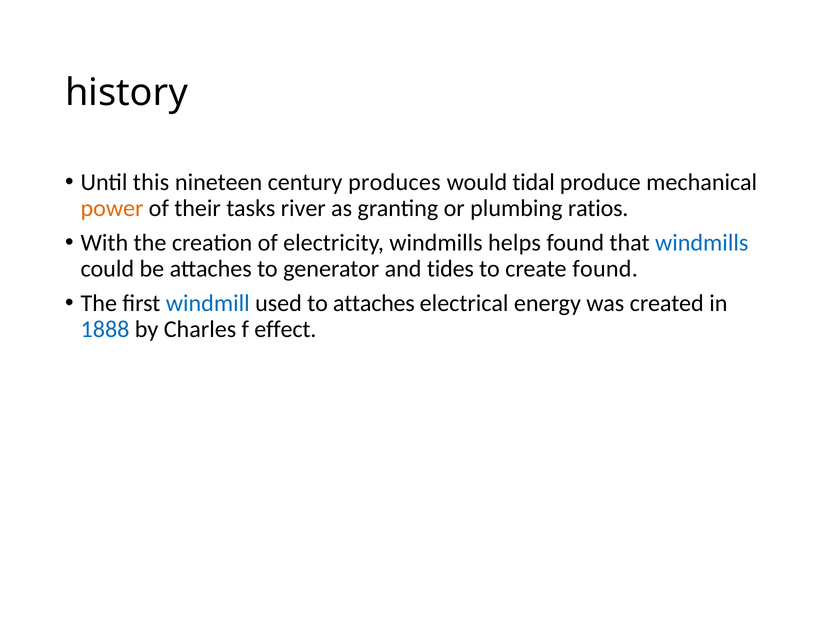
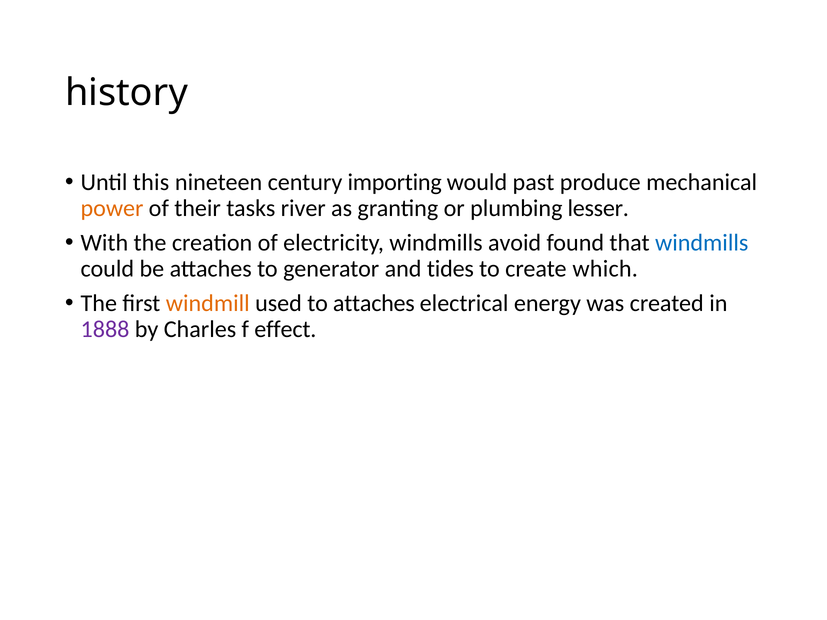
produces: produces -> importing
tidal: tidal -> past
ratios: ratios -> lesser
helps: helps -> avoid
create found: found -> which
windmill colour: blue -> orange
1888 colour: blue -> purple
